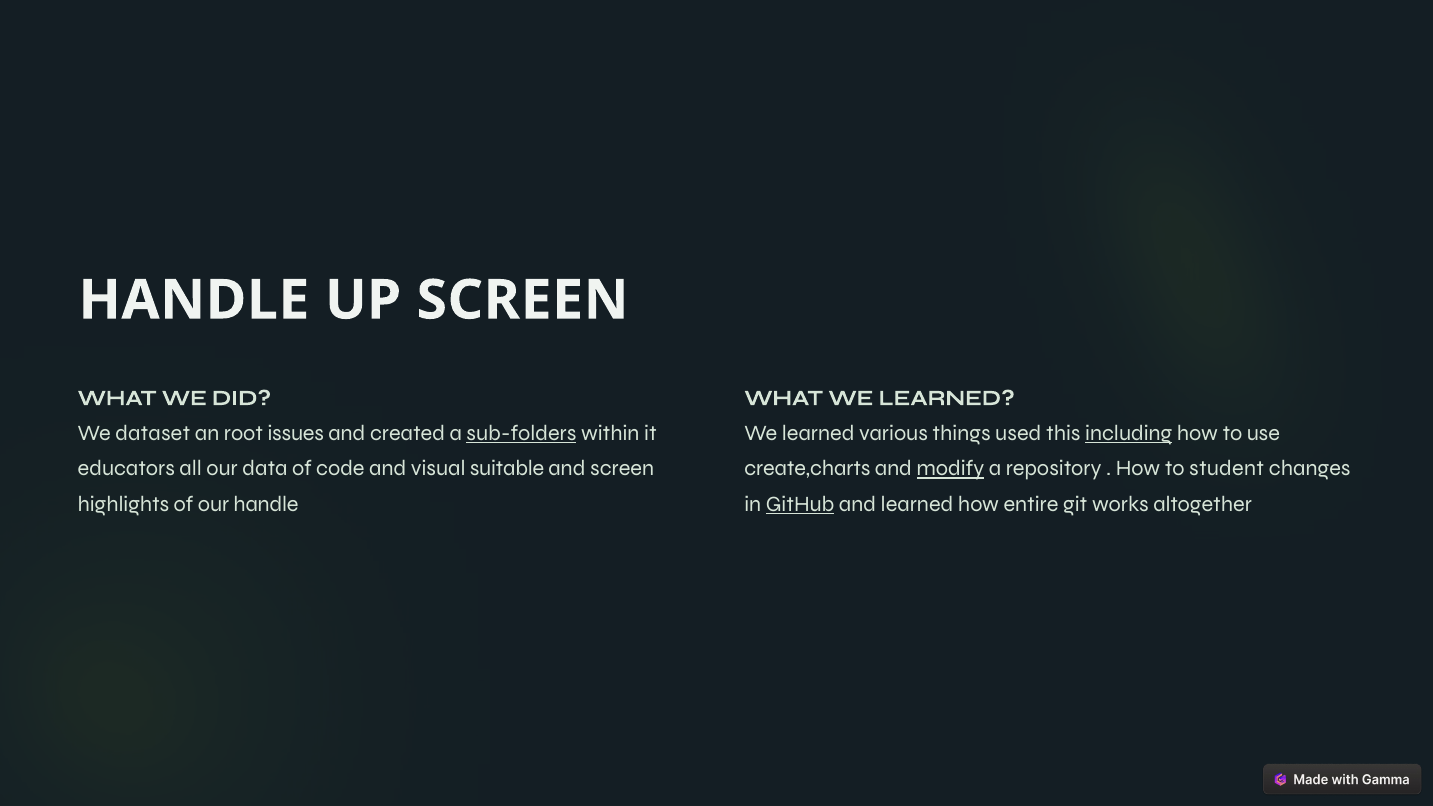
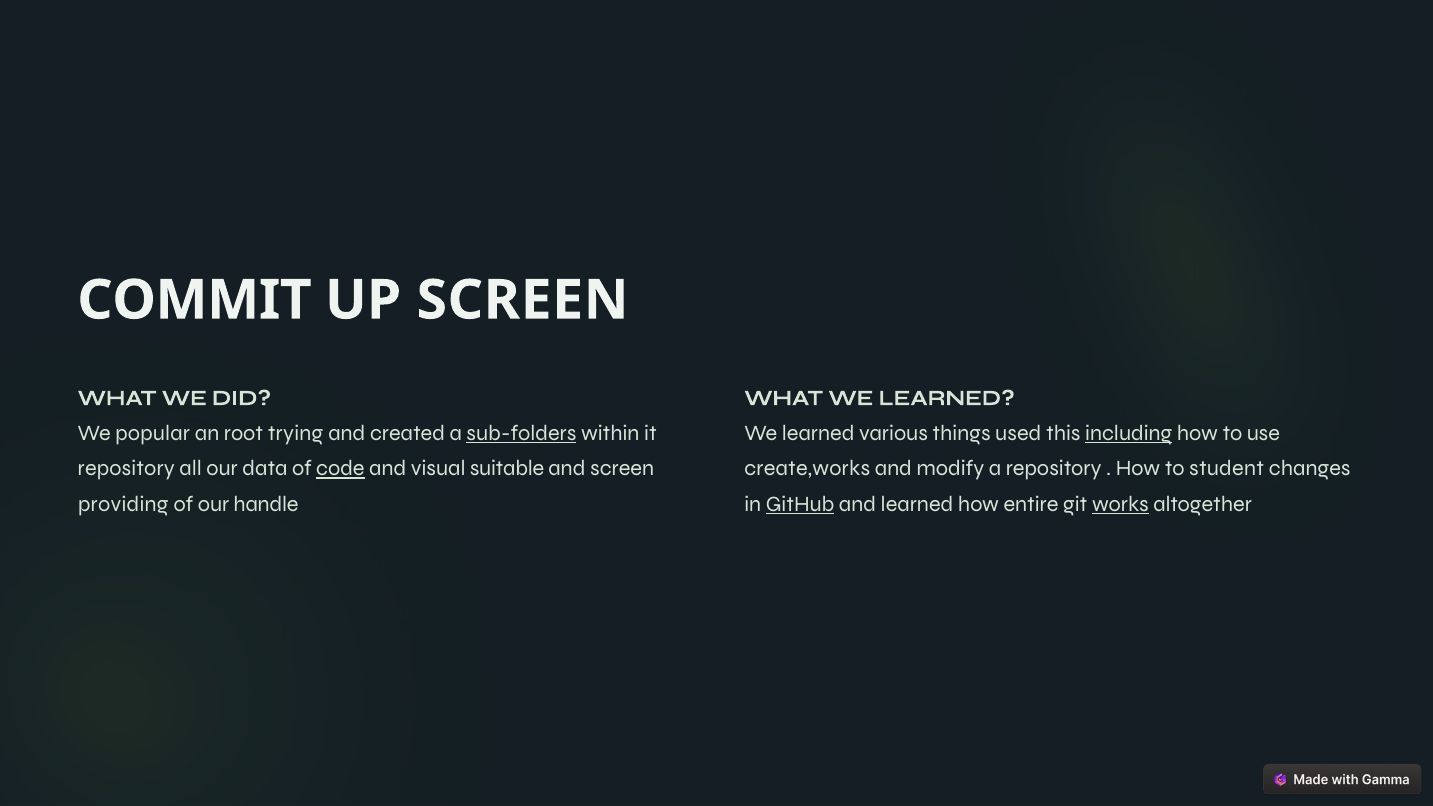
HANDLE at (194, 300): HANDLE -> COMMIT
dataset: dataset -> popular
issues: issues -> trying
educators at (126, 469): educators -> repository
code underline: none -> present
create,charts: create,charts -> create,works
modify underline: present -> none
highlights: highlights -> providing
works underline: none -> present
